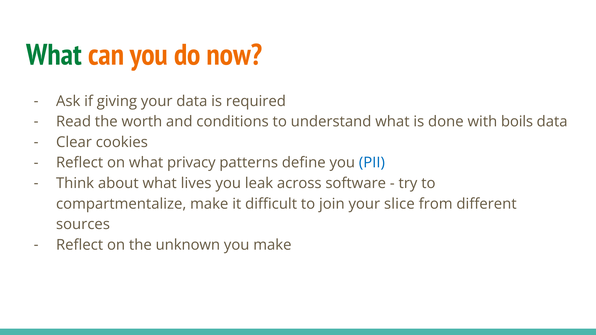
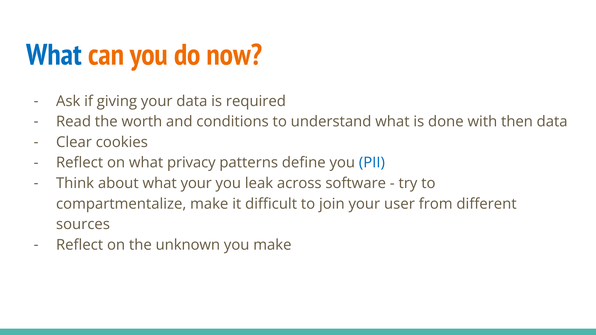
What at (54, 55) colour: green -> blue
boils: boils -> then
what lives: lives -> your
slice: slice -> user
